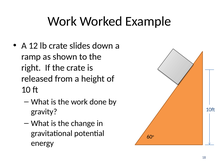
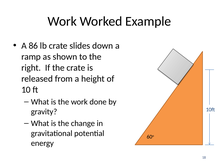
12: 12 -> 86
